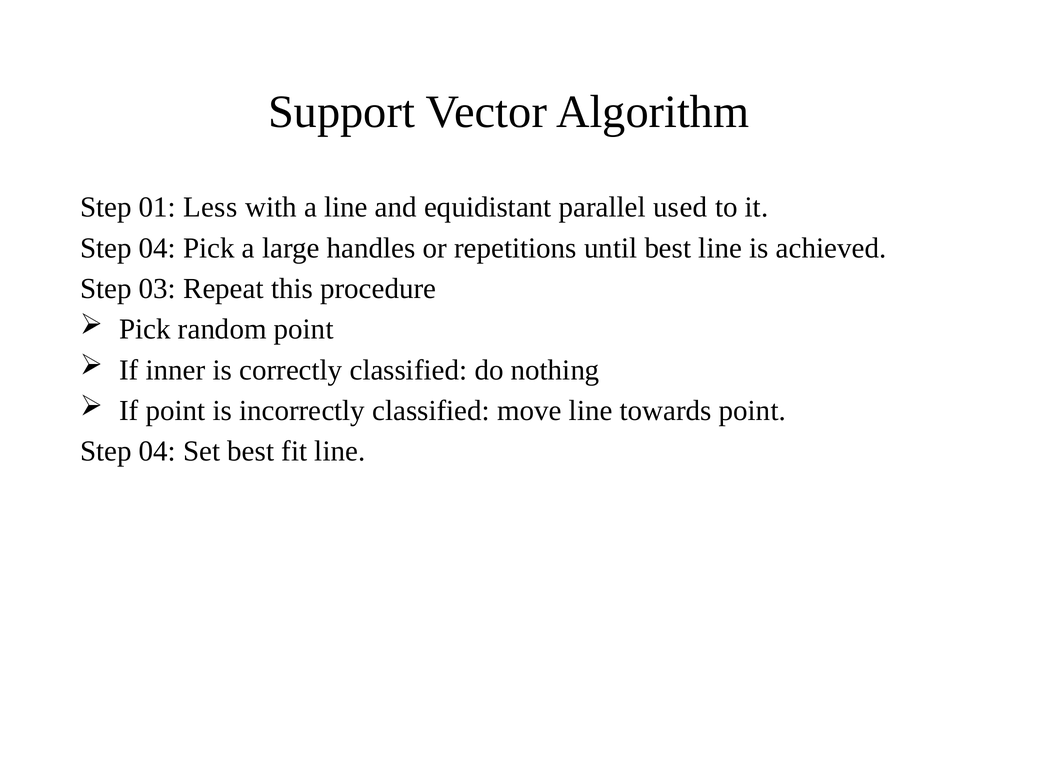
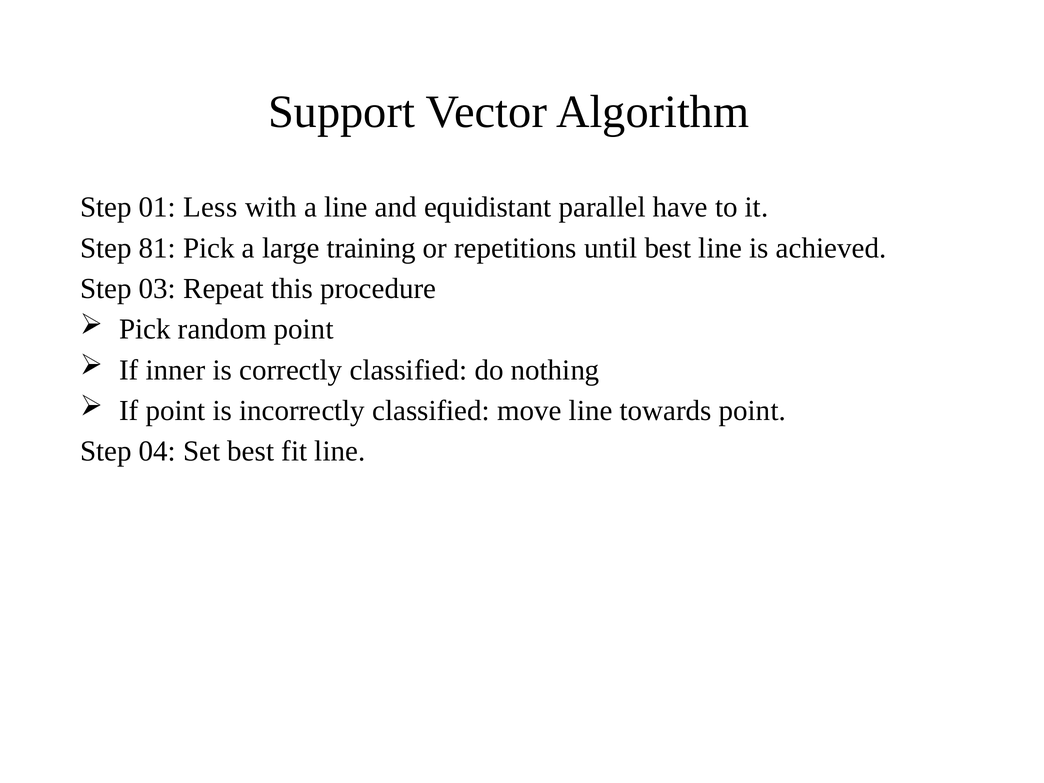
used: used -> have
04 at (157, 248): 04 -> 81
handles: handles -> training
